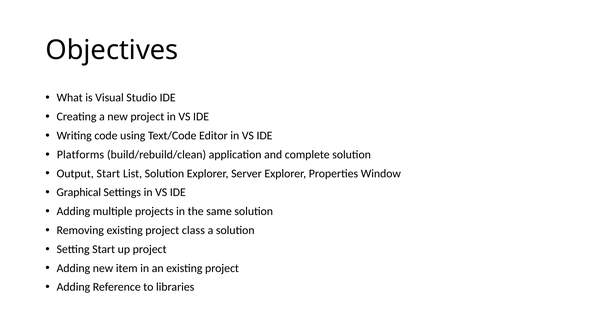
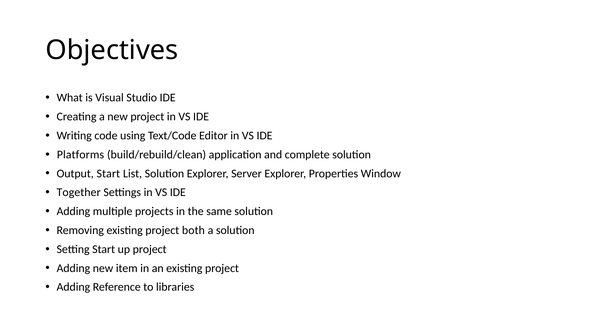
Graphical: Graphical -> Together
class: class -> both
